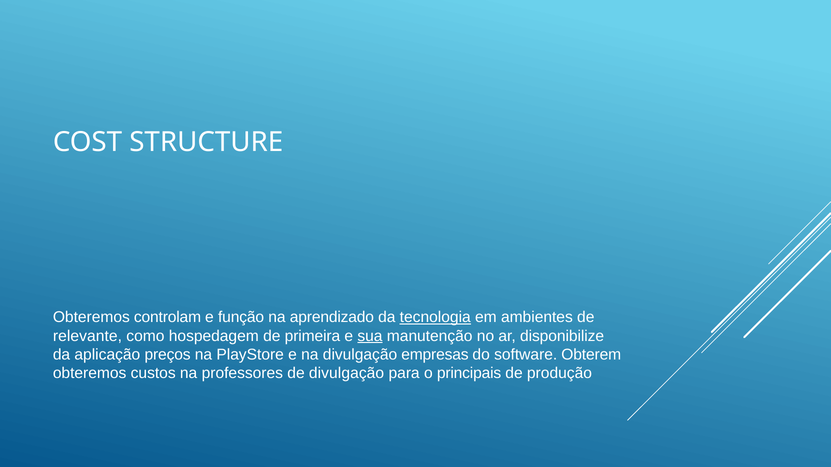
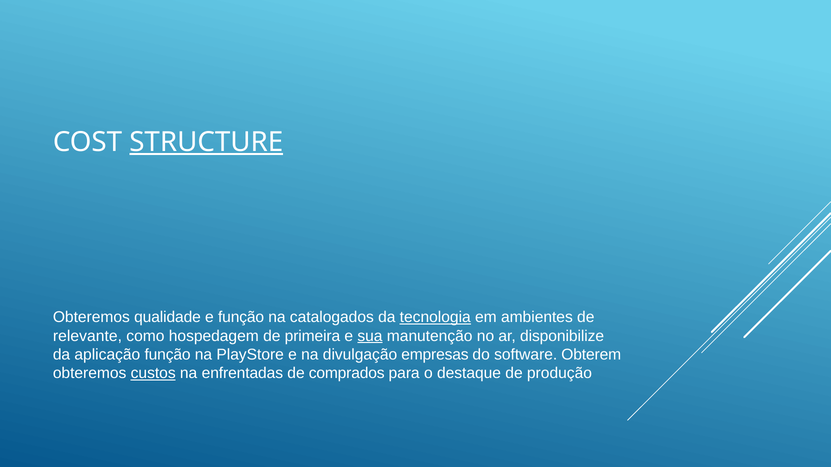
STRUCTURE underline: none -> present
controlam: controlam -> qualidade
aprendizado: aprendizado -> catalogados
aplicação preços: preços -> função
custos underline: none -> present
professores: professores -> enfrentadas
de divulgação: divulgação -> comprados
principais: principais -> destaque
